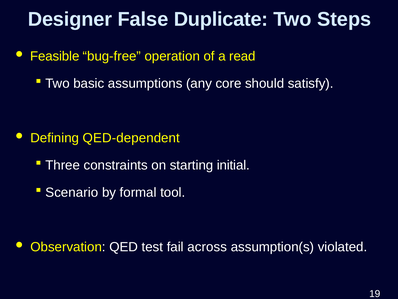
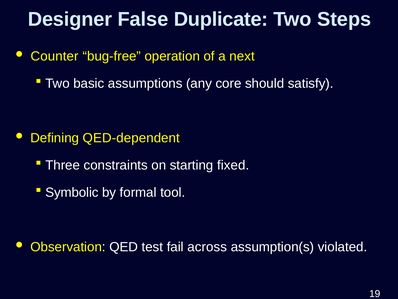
Feasible: Feasible -> Counter
read: read -> next
initial: initial -> fixed
Scenario: Scenario -> Symbolic
